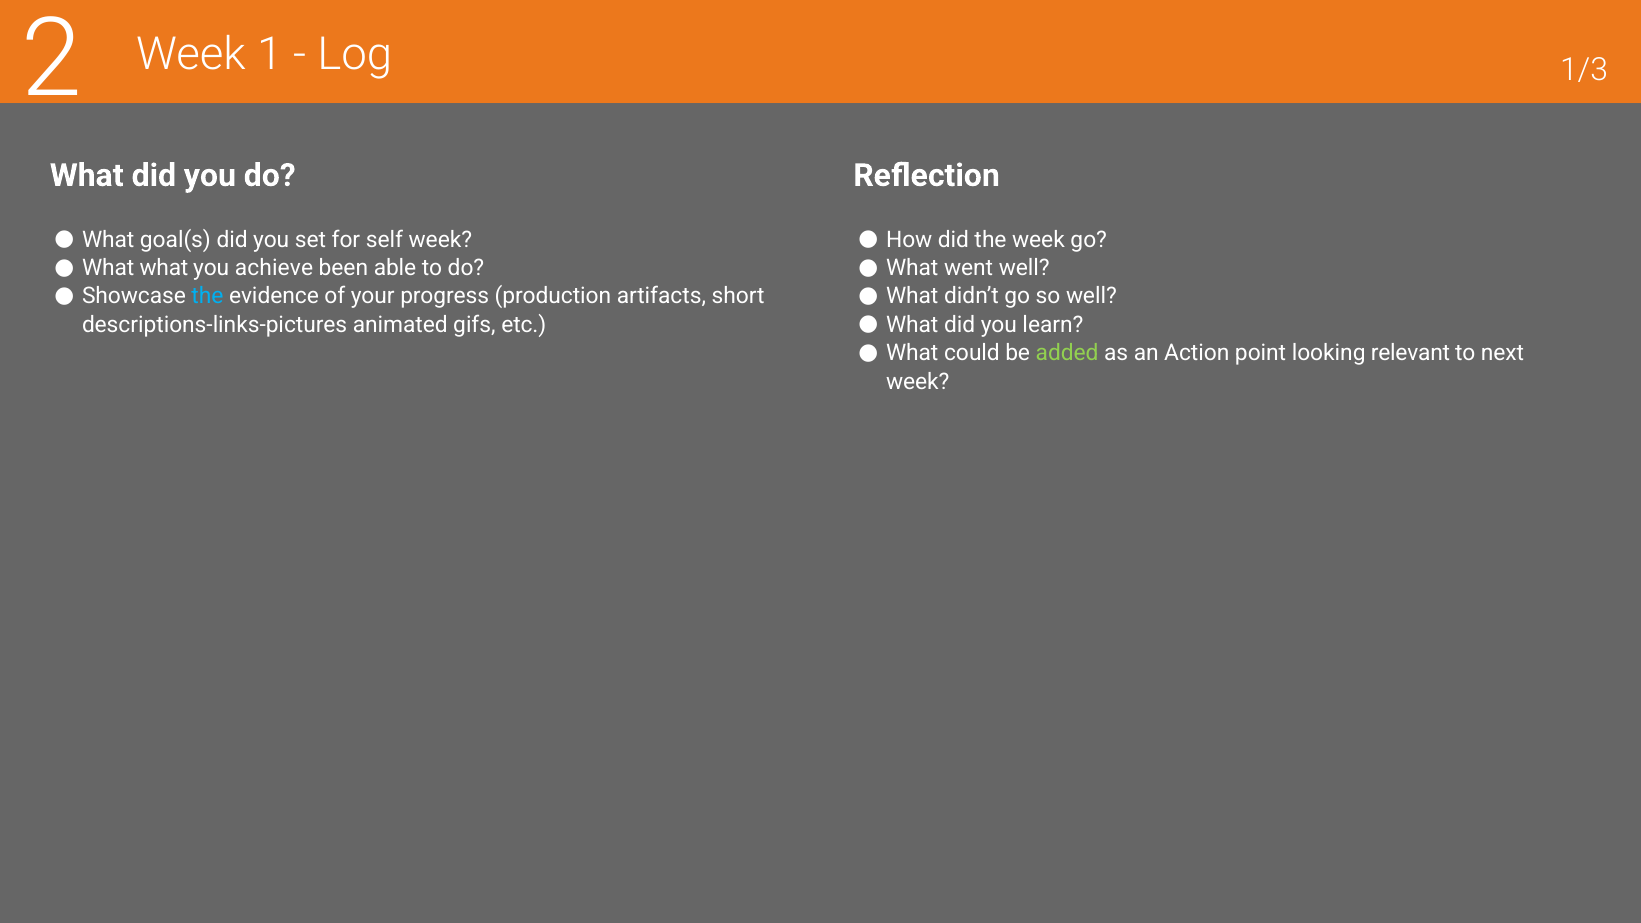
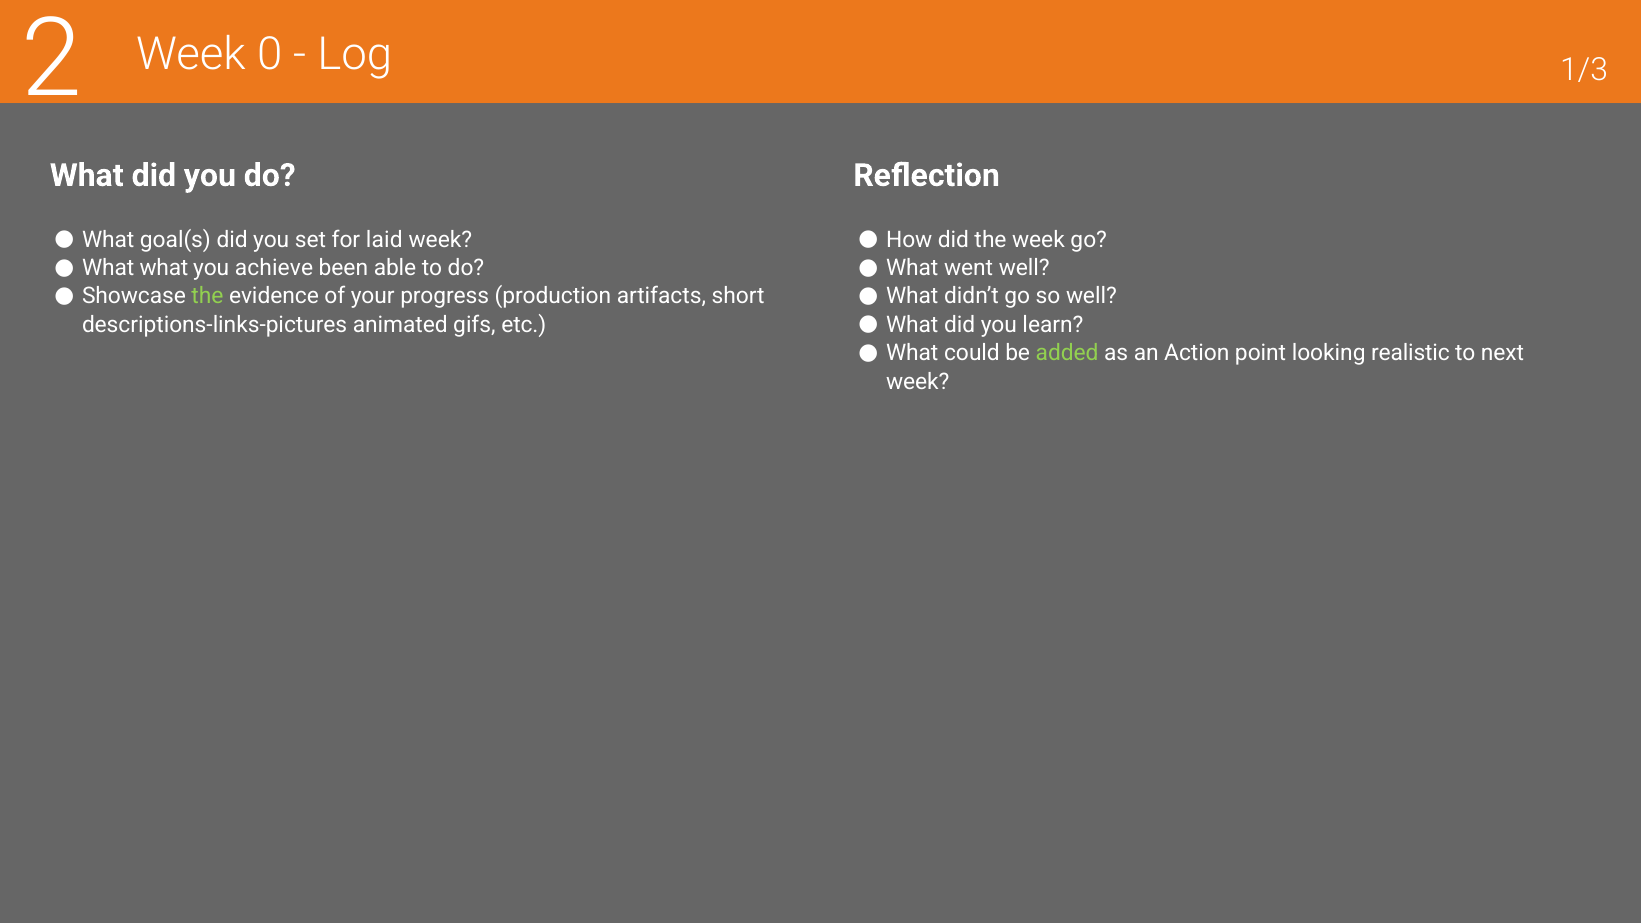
1: 1 -> 0
self: self -> laid
the at (207, 296) colour: light blue -> light green
relevant: relevant -> realistic
